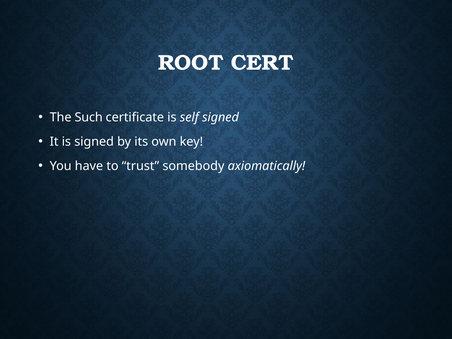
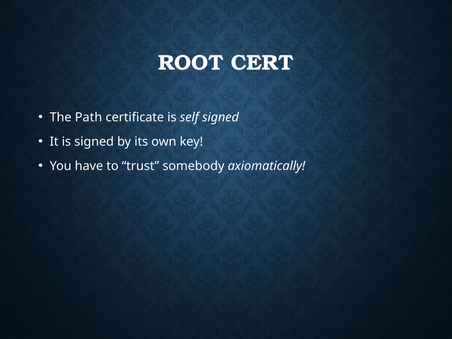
Such: Such -> Path
